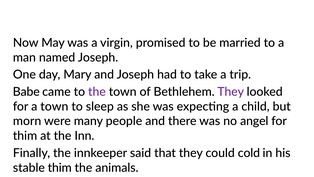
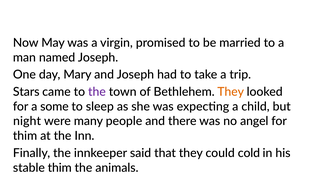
Babe: Babe -> Stars
They at (231, 92) colour: purple -> orange
a town: town -> some
morn at (27, 121): morn -> night
